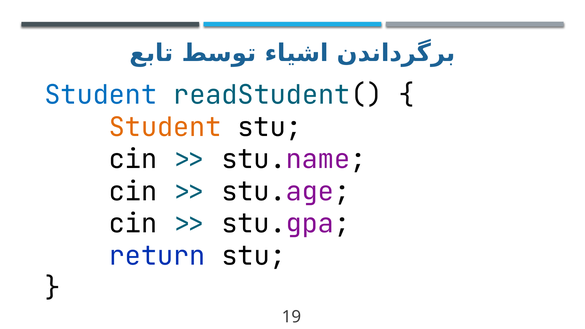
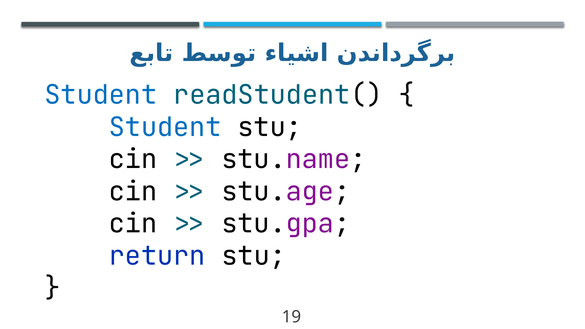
Student at (165, 127) colour: orange -> blue
